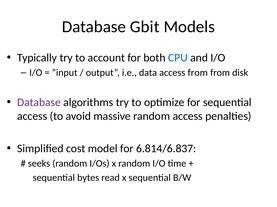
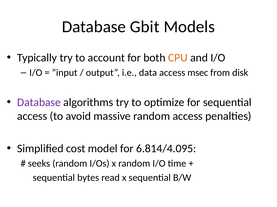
CPU colour: blue -> orange
access from: from -> msec
6.814/6.837: 6.814/6.837 -> 6.814/4.095
